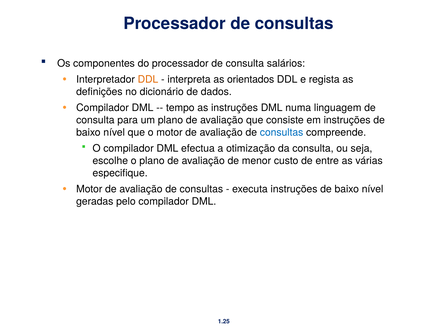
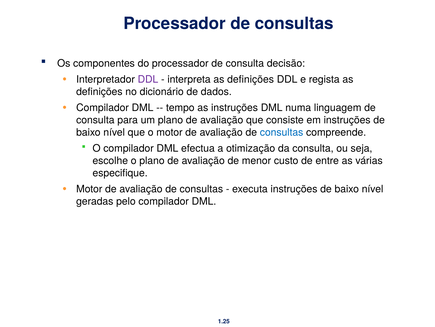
salários: salários -> decisão
DDL at (148, 79) colour: orange -> purple
interpreta as orientados: orientados -> definições
